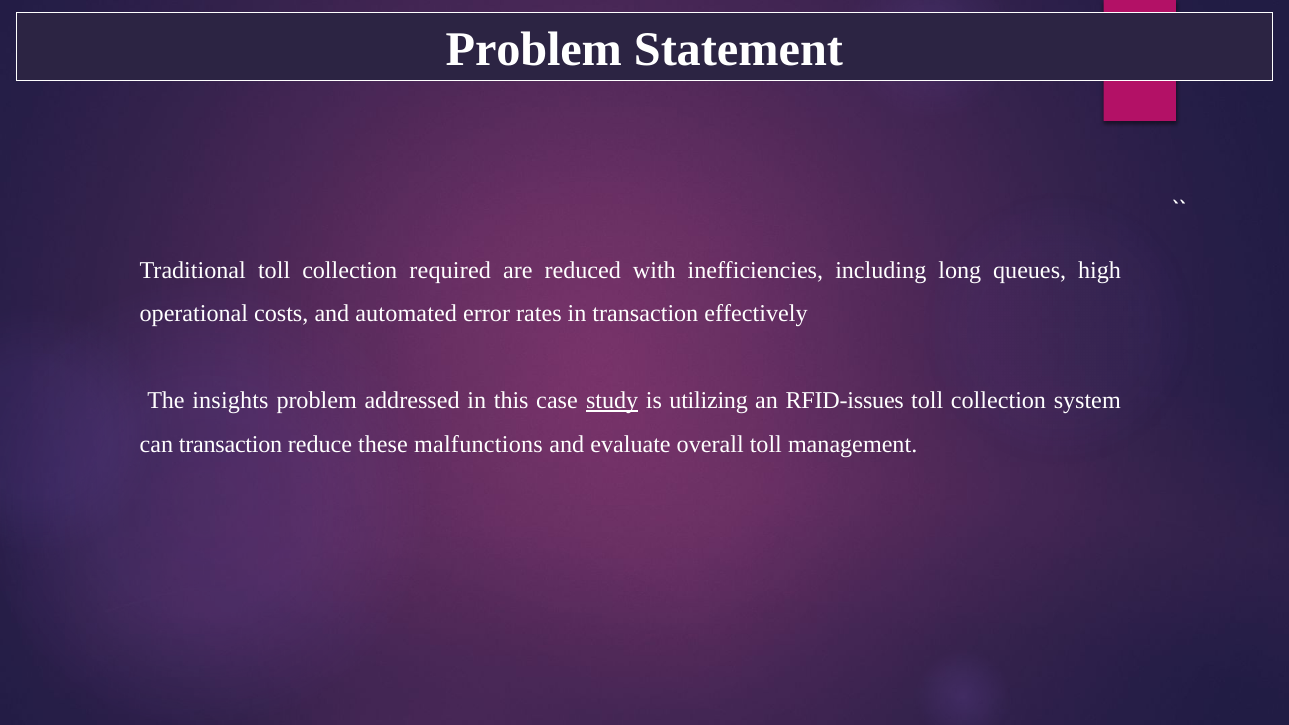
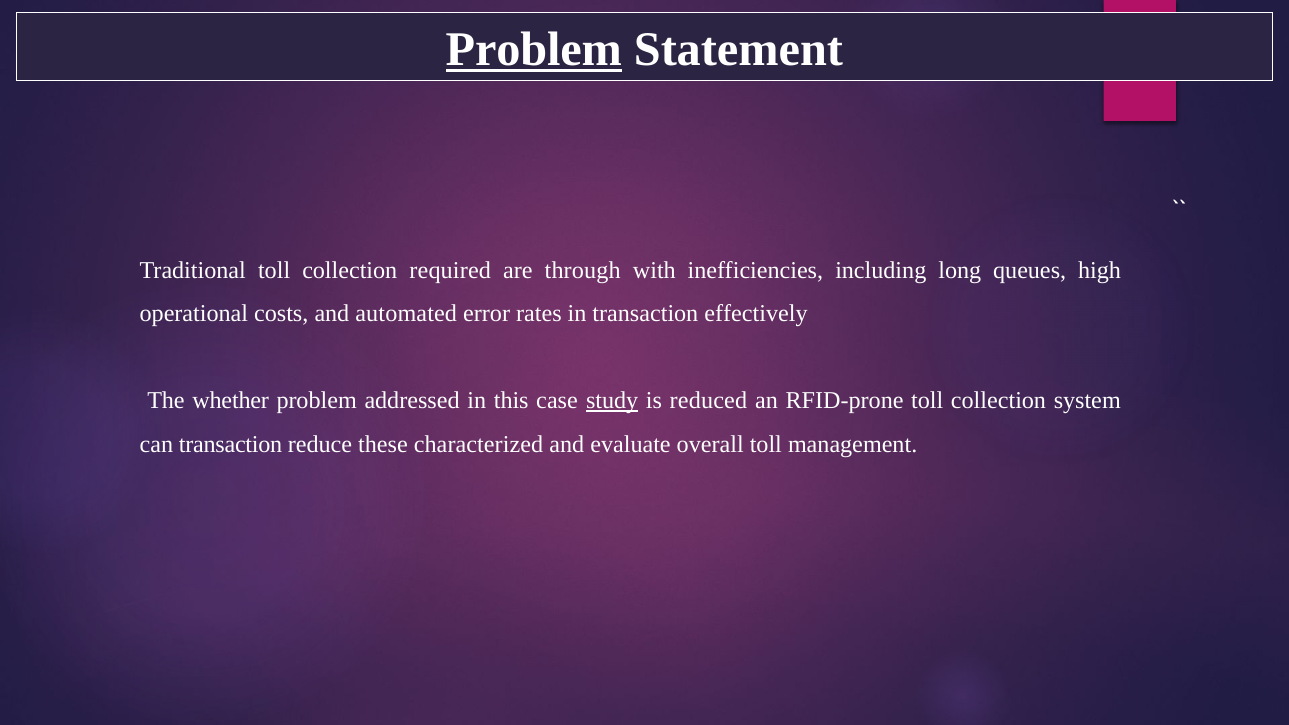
Problem at (534, 50) underline: none -> present
reduced: reduced -> through
insights: insights -> whether
utilizing: utilizing -> reduced
RFID-issues: RFID-issues -> RFID-prone
malfunctions: malfunctions -> characterized
